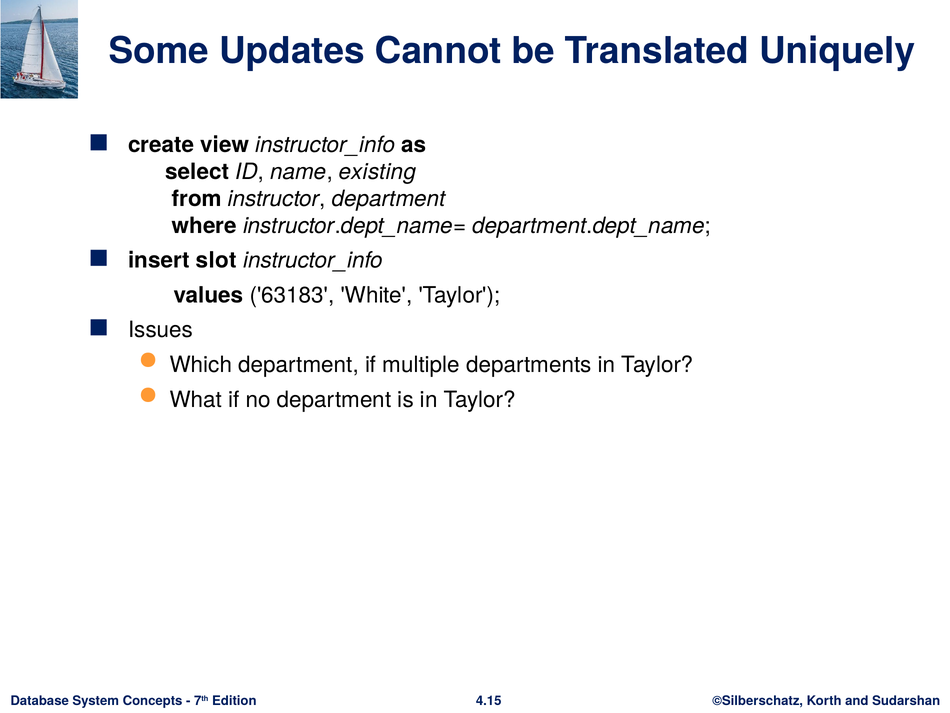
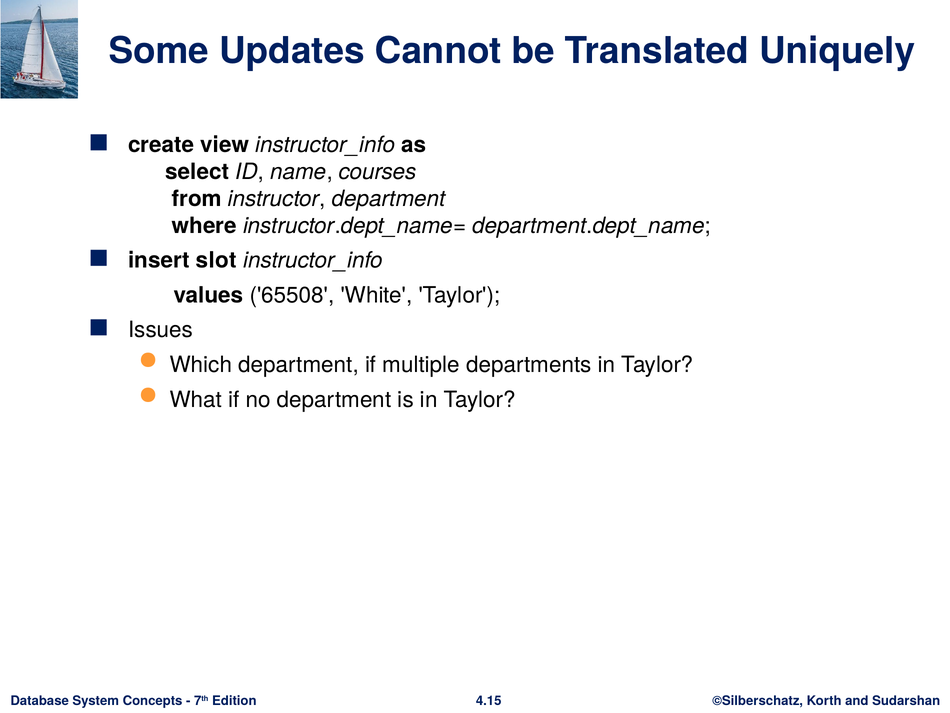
existing: existing -> courses
63183: 63183 -> 65508
